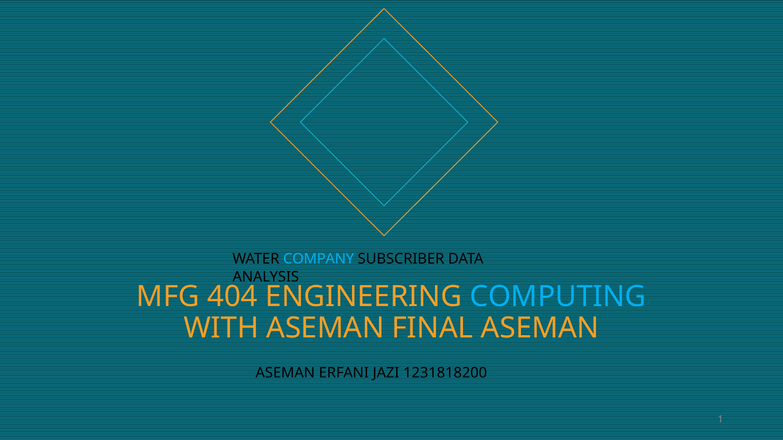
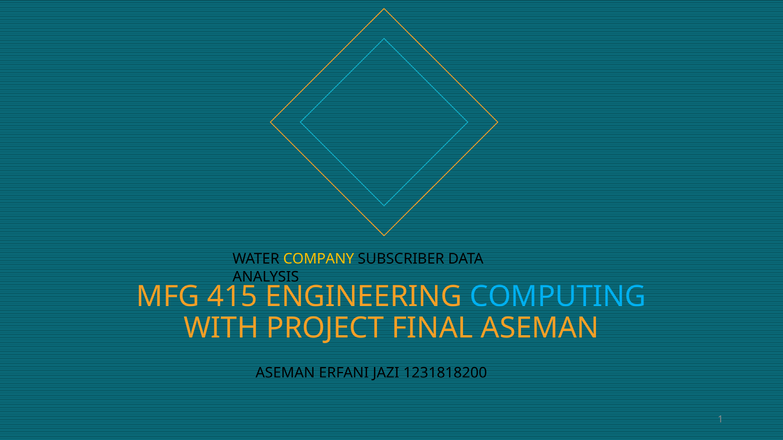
COMPANY colour: light blue -> yellow
404: 404 -> 415
WITH ASEMAN: ASEMAN -> PROJECT
